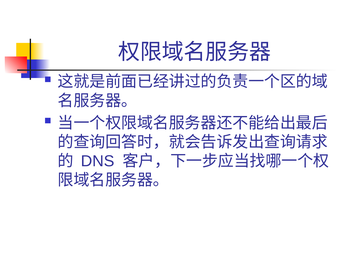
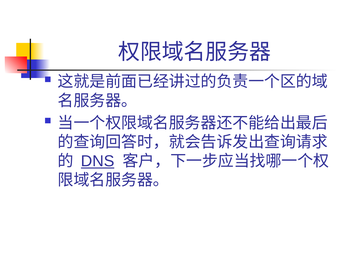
DNS underline: none -> present
